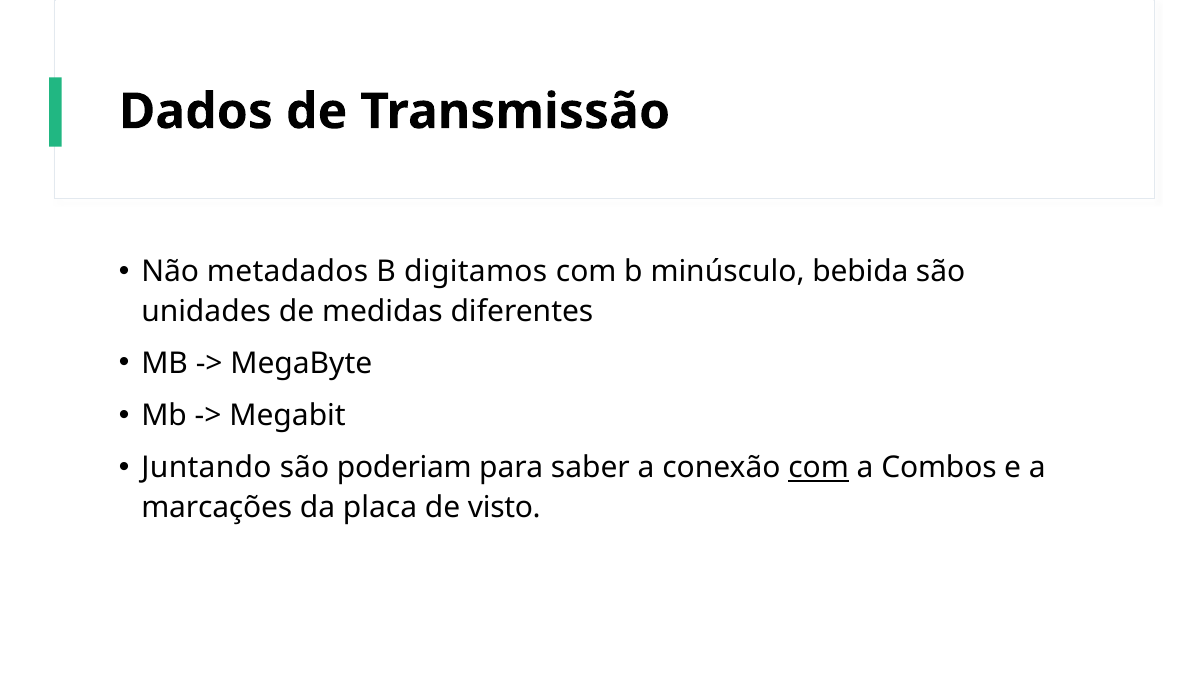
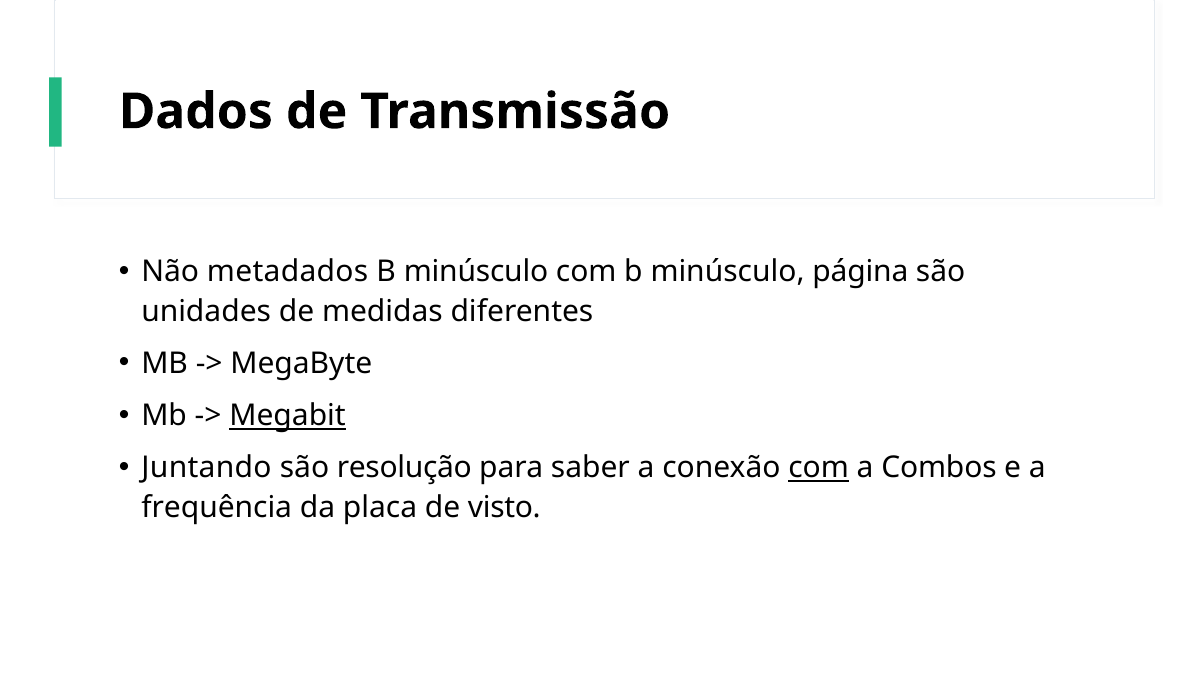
digitamos at (476, 272): digitamos -> minúsculo
bebida: bebida -> página
Megabit underline: none -> present
poderiam: poderiam -> resolução
marcações: marcações -> frequência
